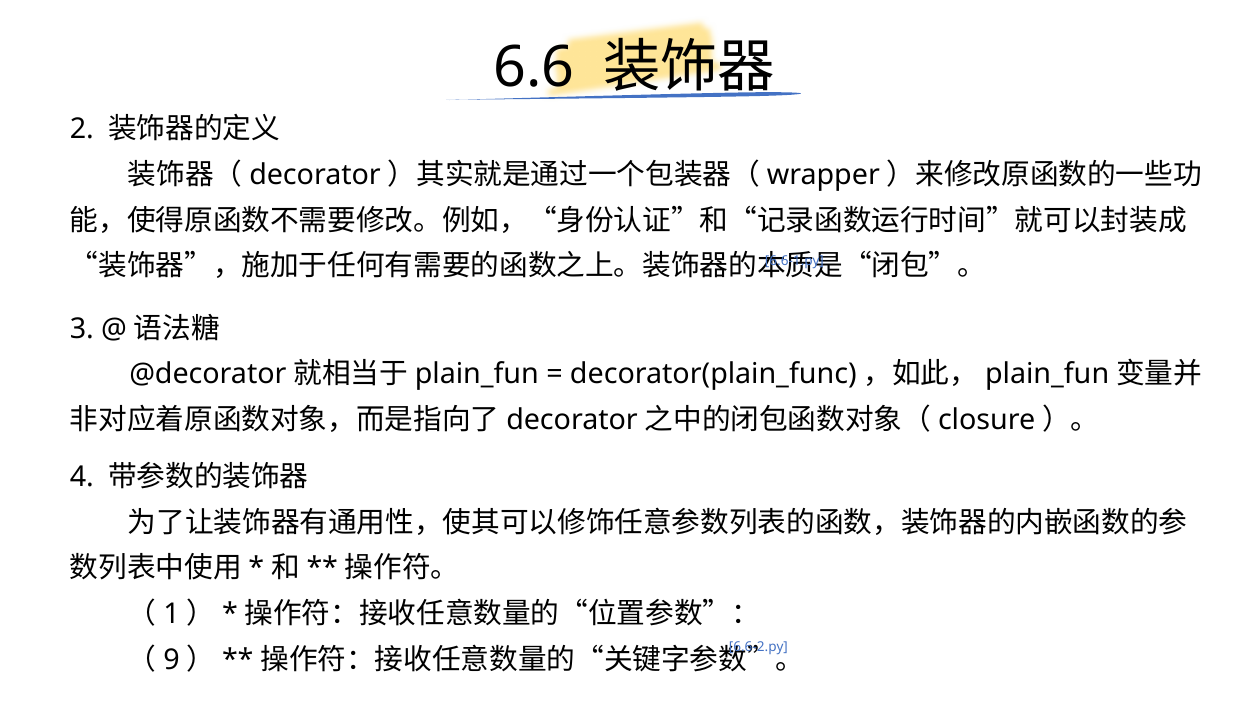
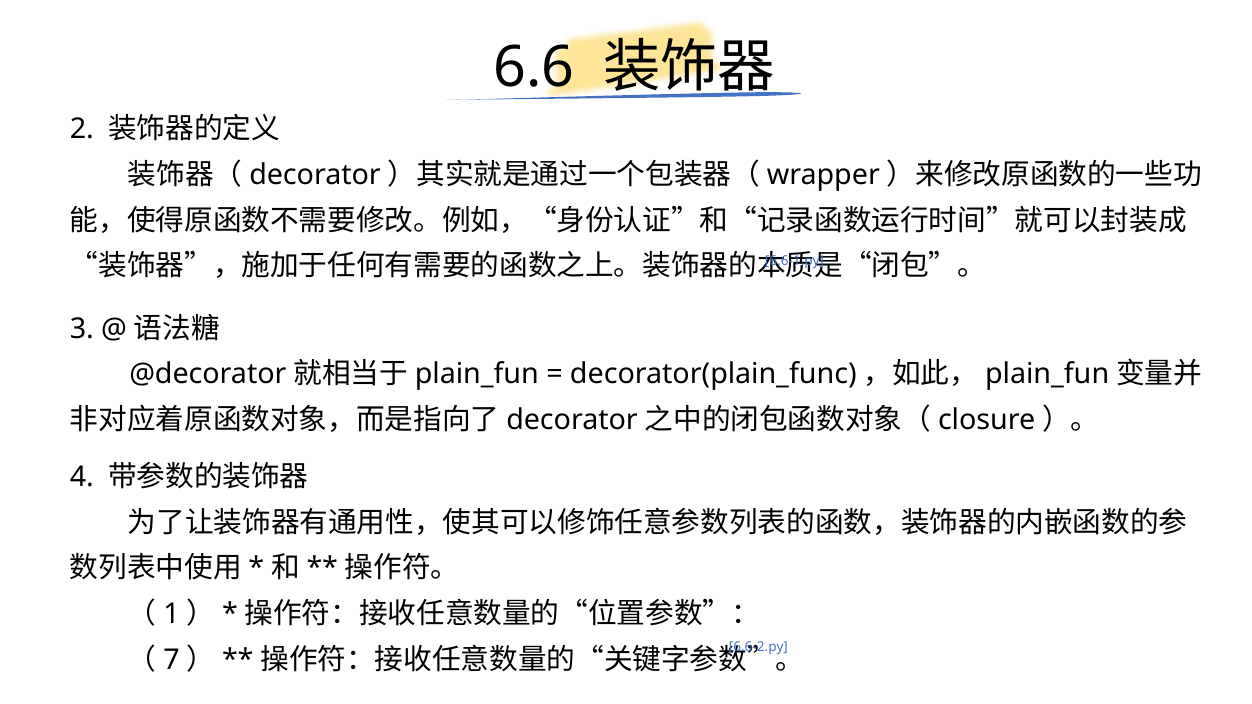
9: 9 -> 7
